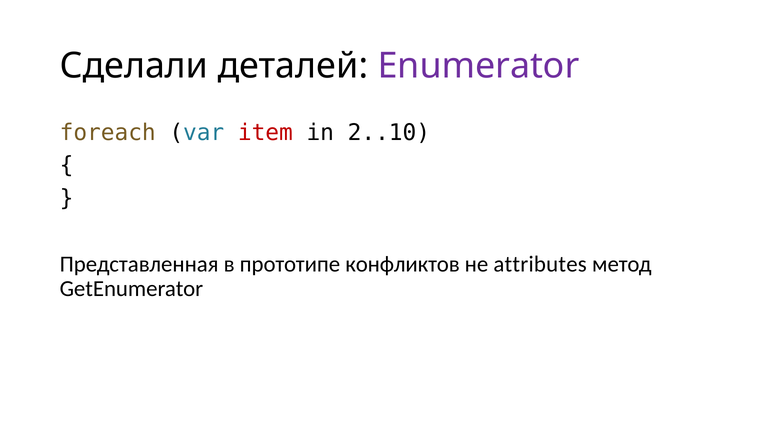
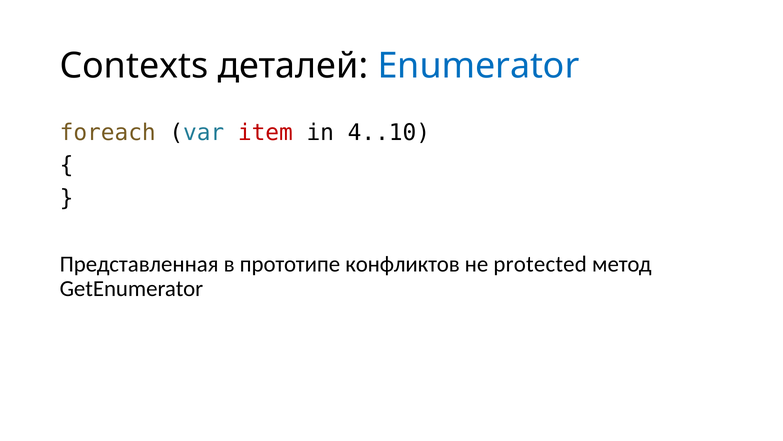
Сделали: Сделали -> Contexts
Enumerator colour: purple -> blue
2..10: 2..10 -> 4..10
attributes: attributes -> protected
